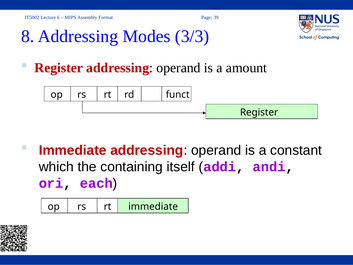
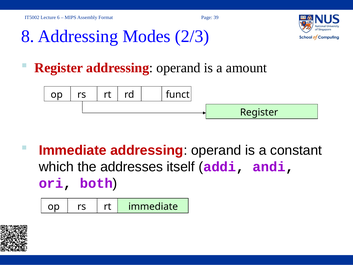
3/3: 3/3 -> 2/3
containing: containing -> addresses
each: each -> both
